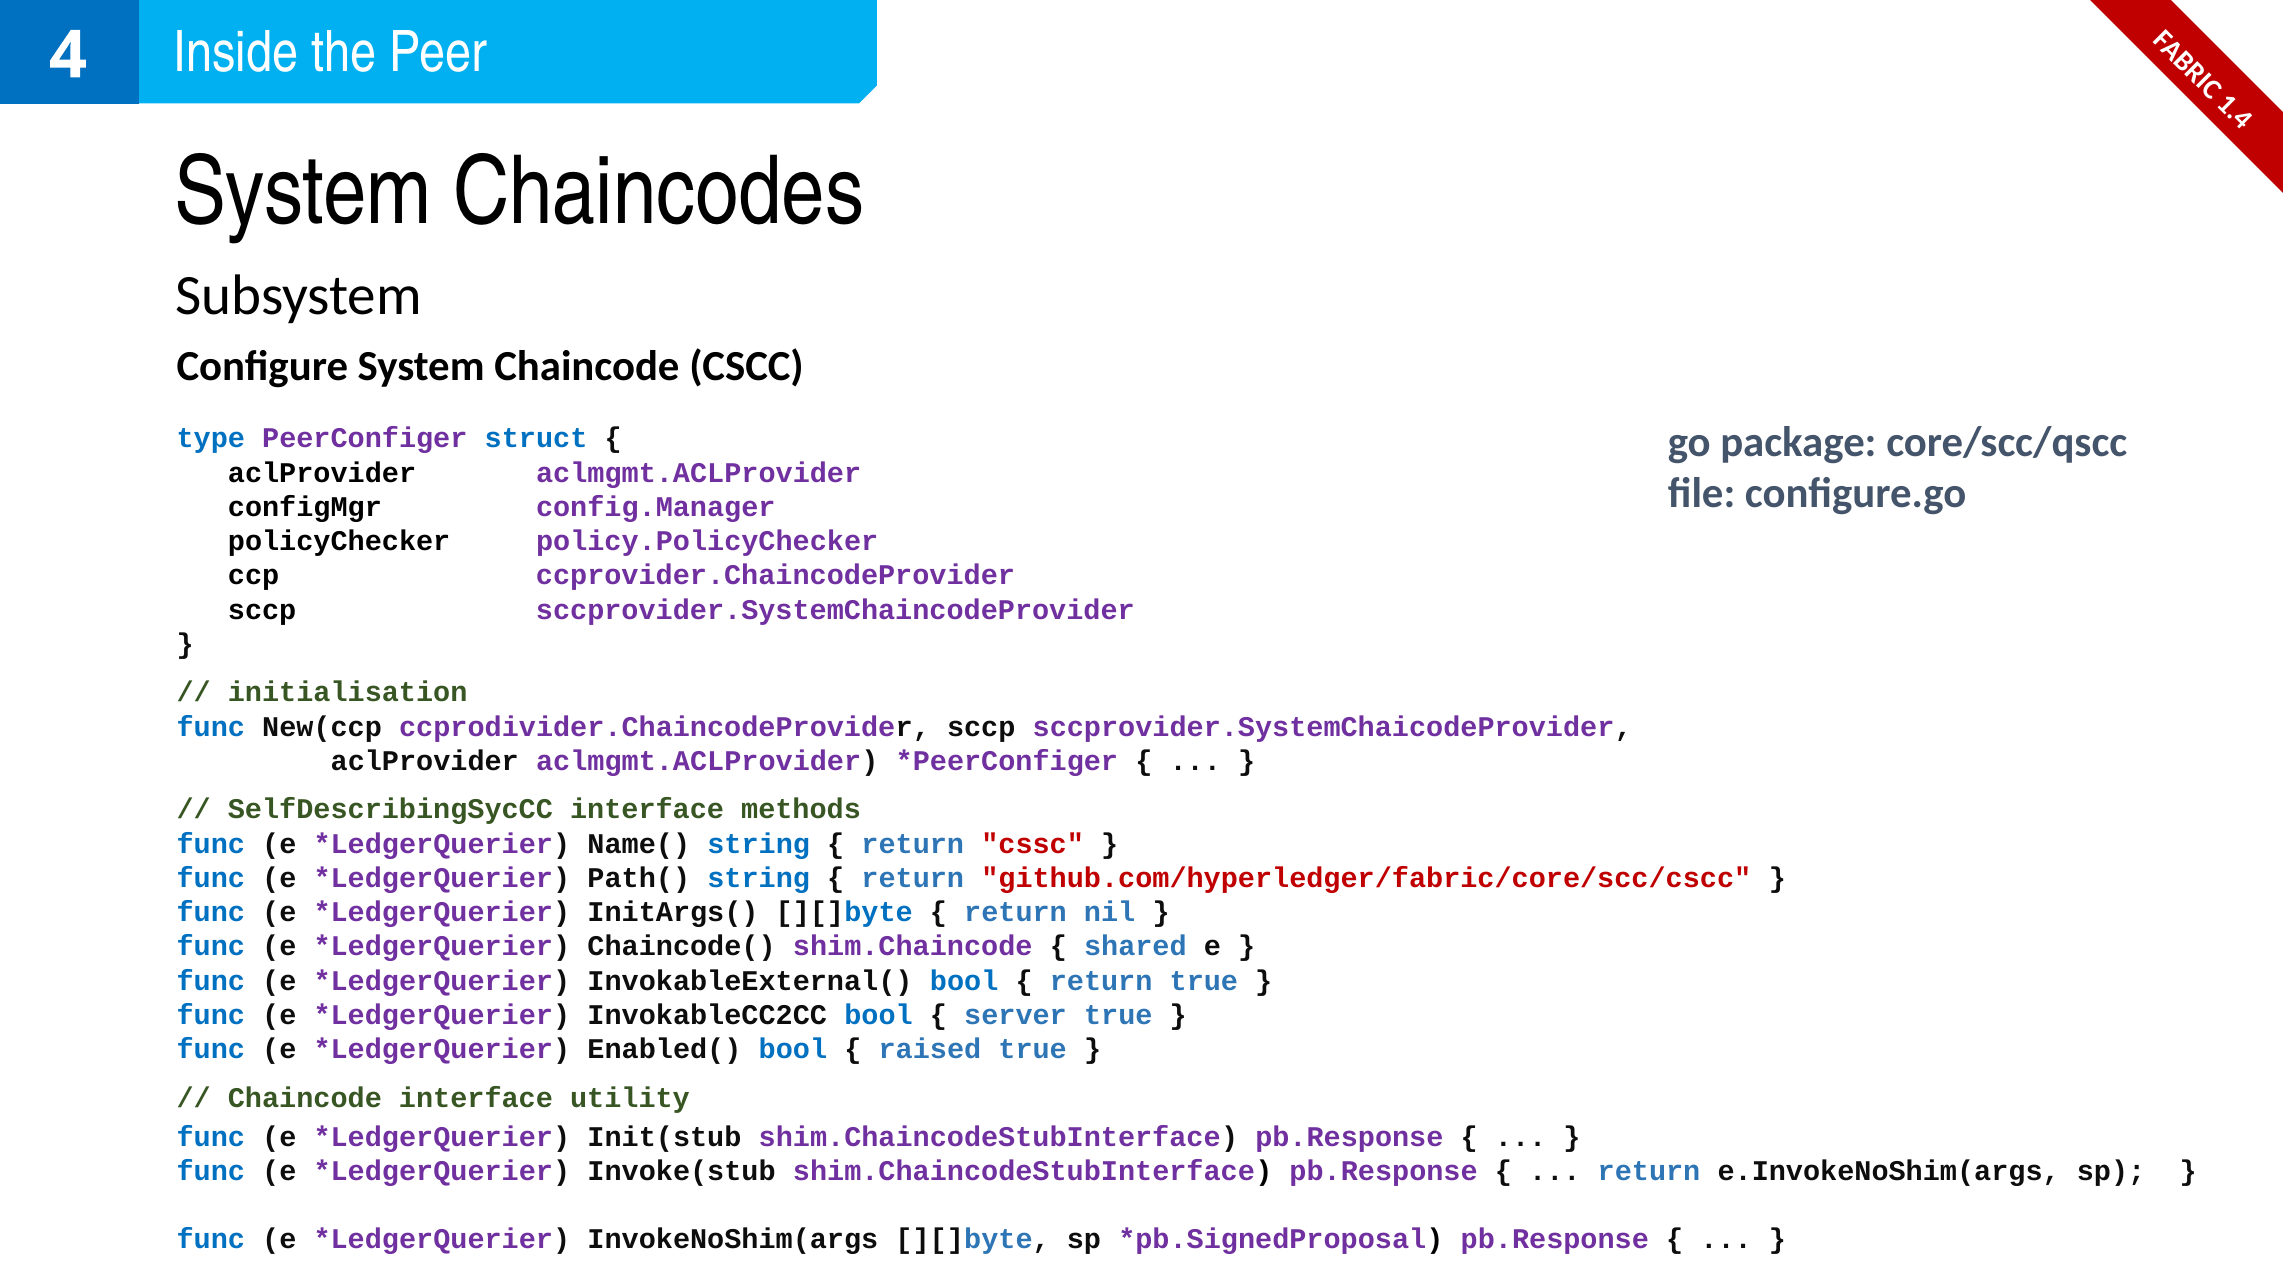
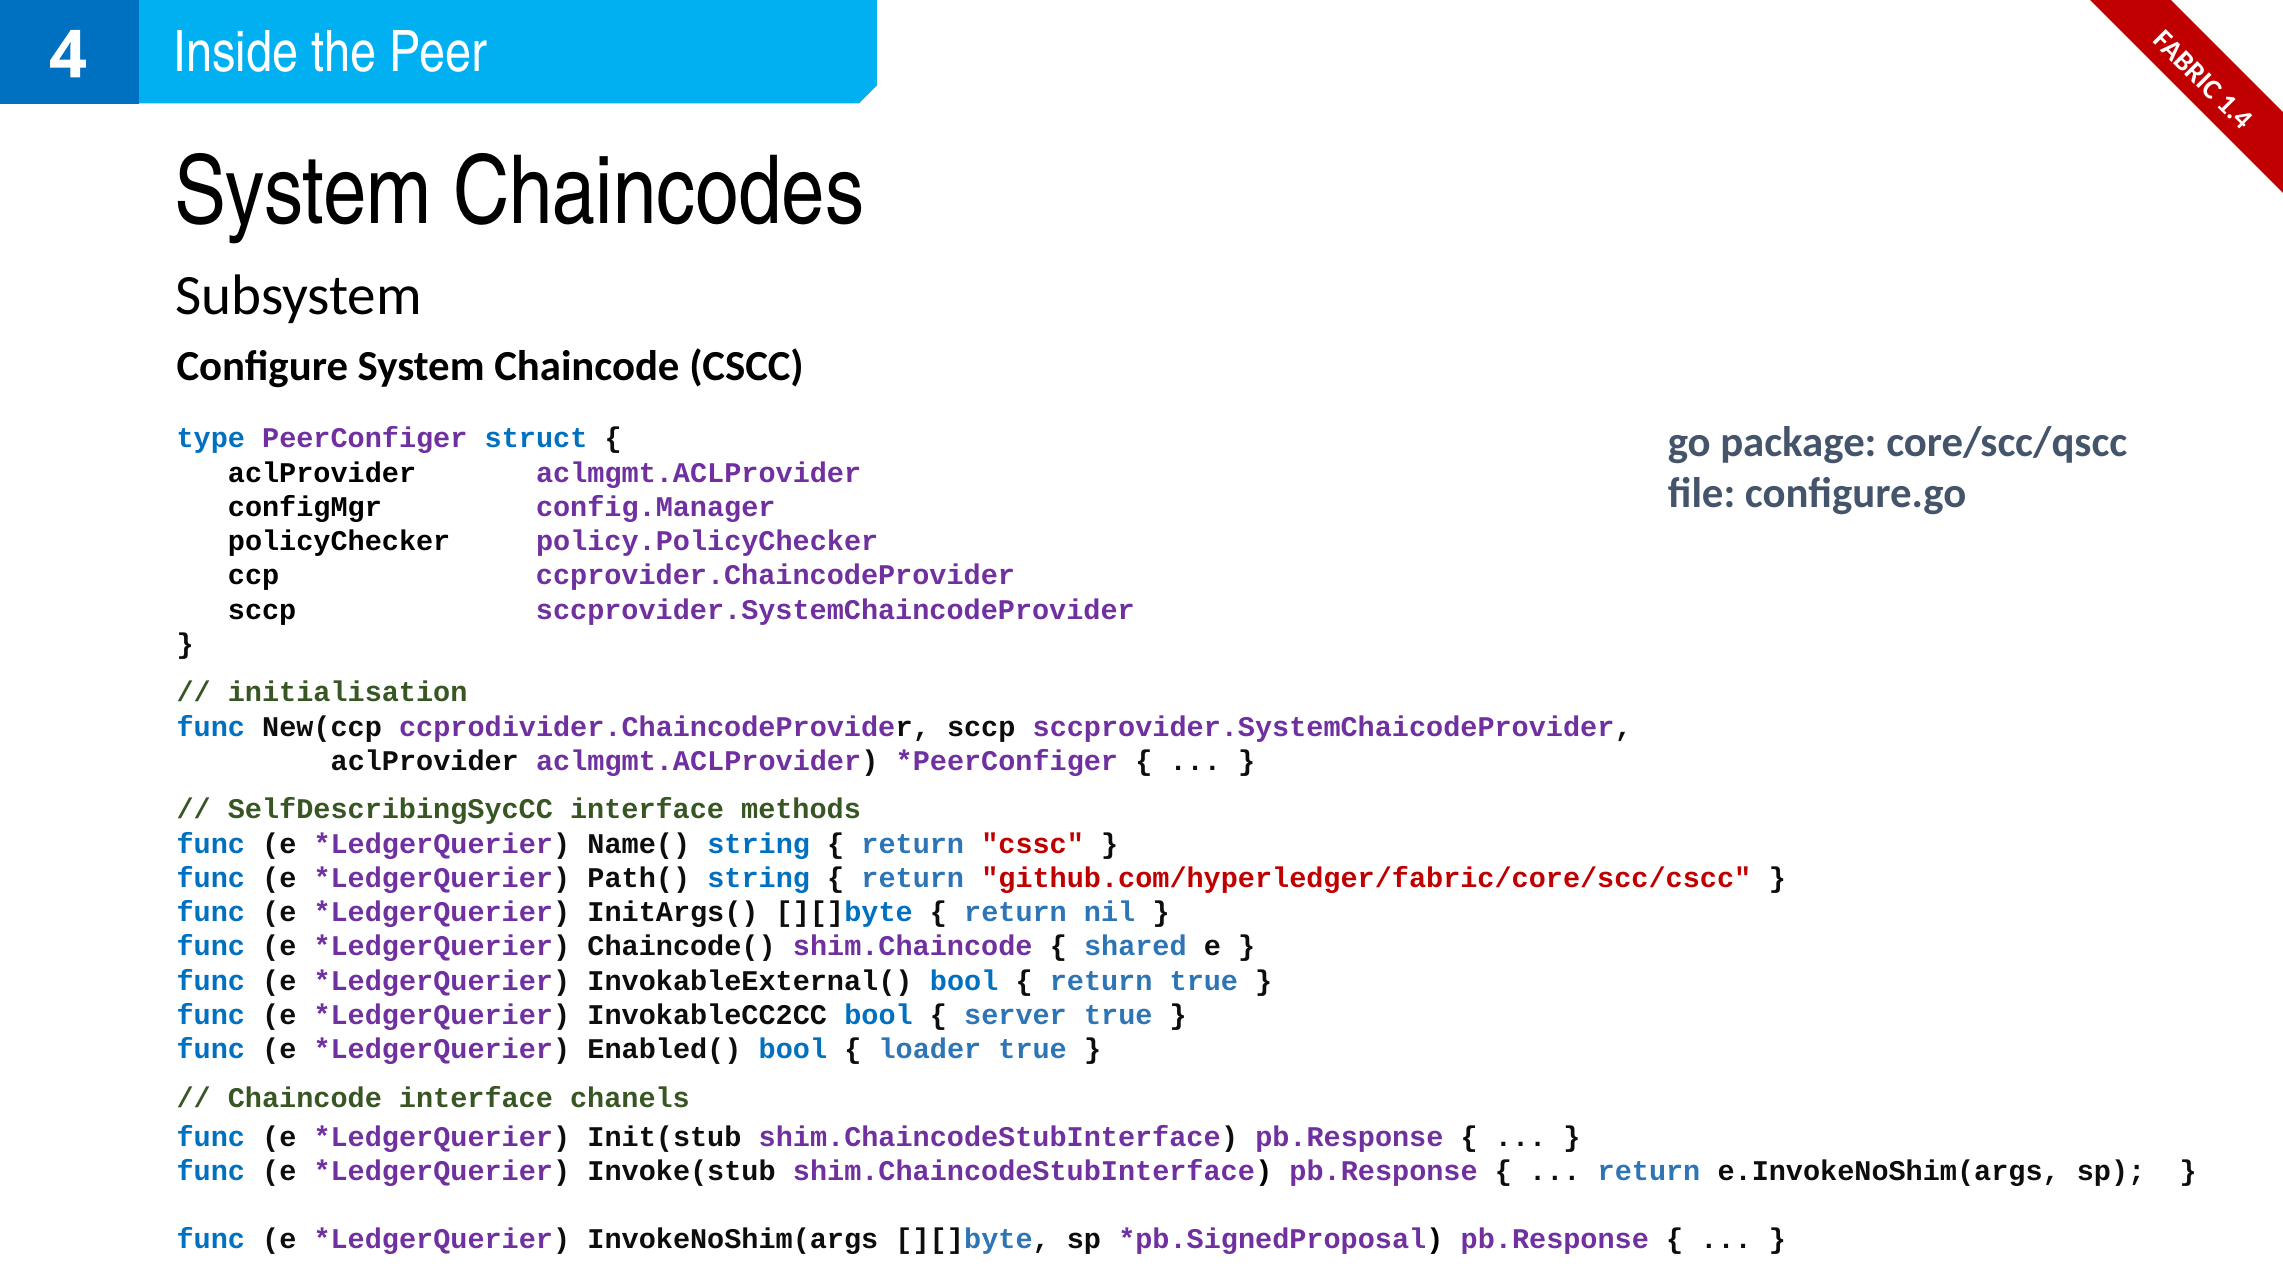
raised: raised -> loader
utility: utility -> chanels
